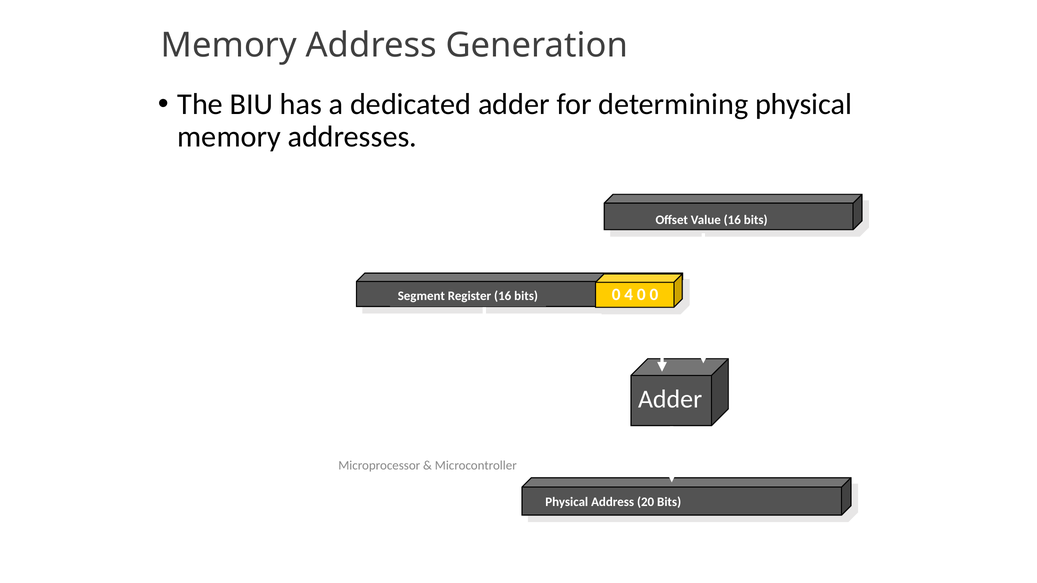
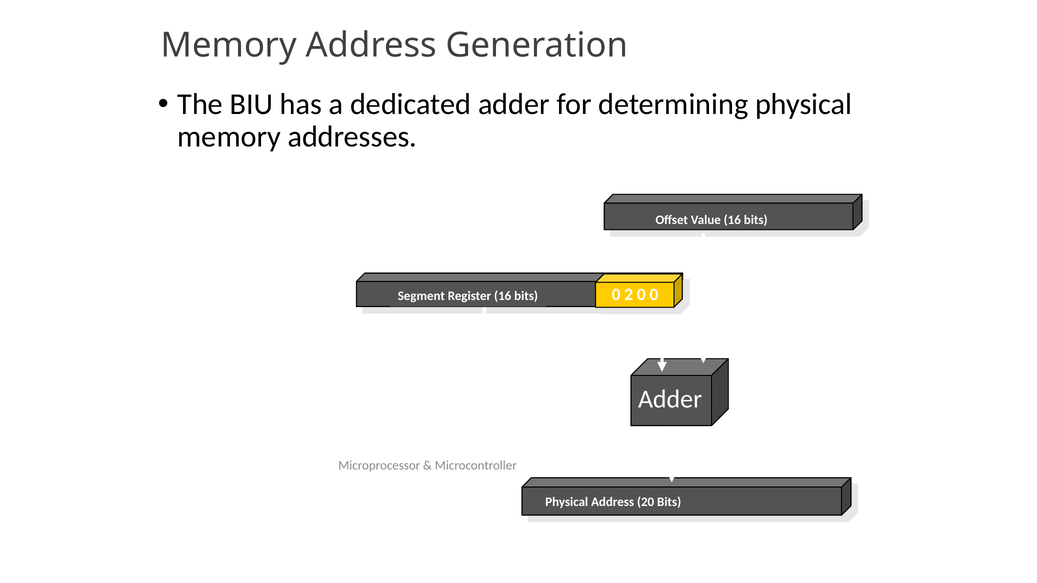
4: 4 -> 2
